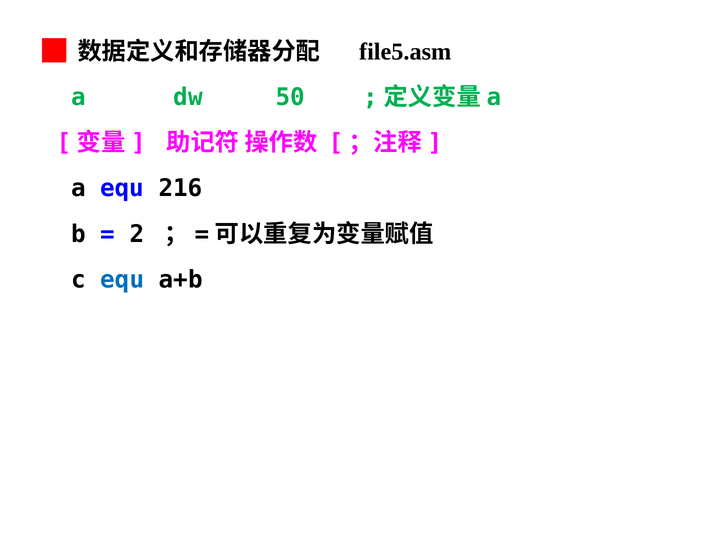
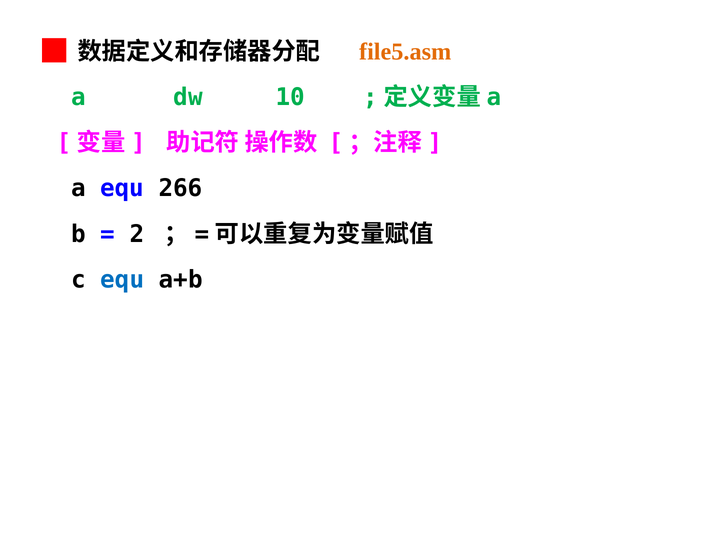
file5.asm colour: black -> orange
50: 50 -> 10
216: 216 -> 266
